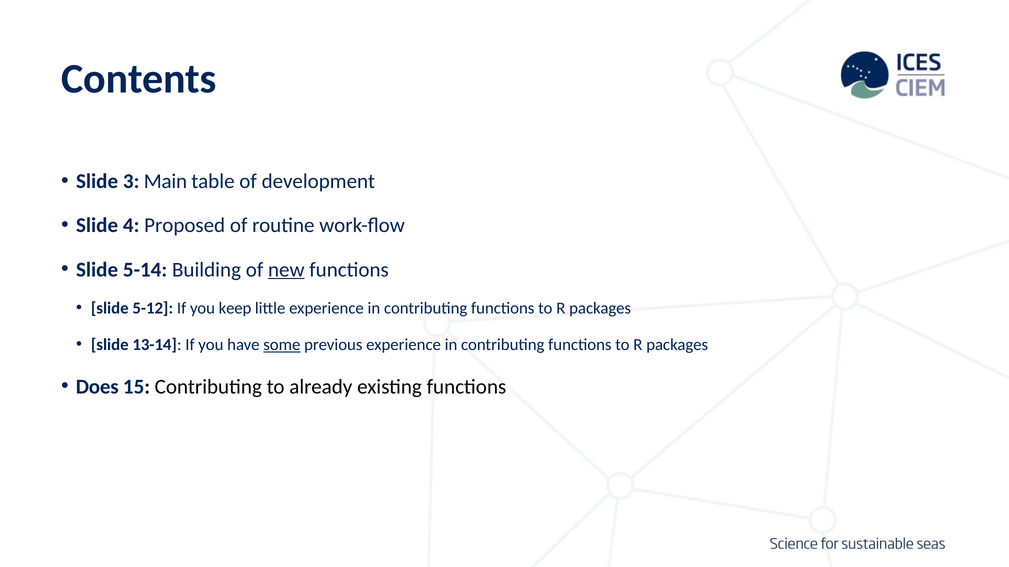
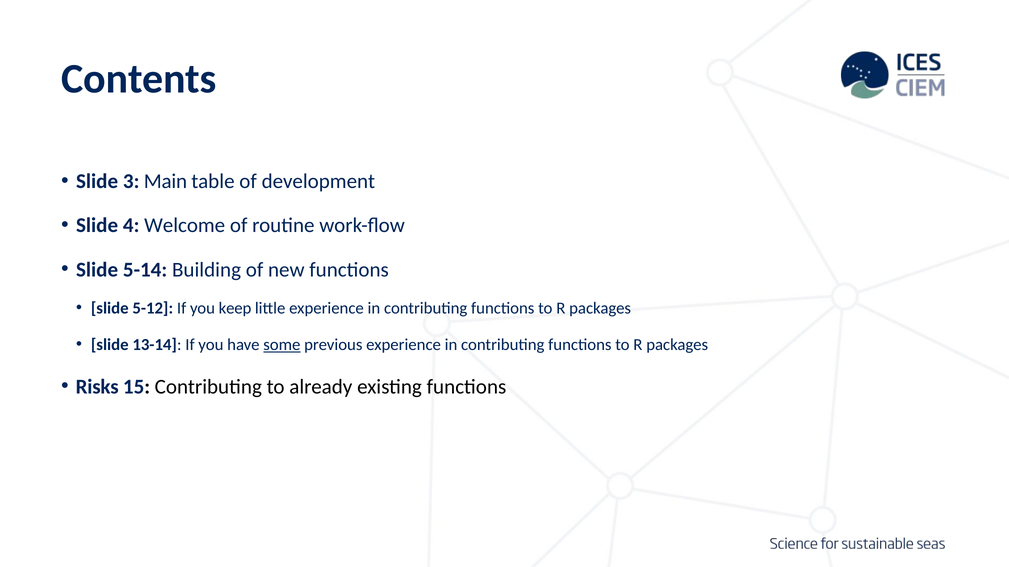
Proposed: Proposed -> Welcome
new underline: present -> none
Does: Does -> Risks
